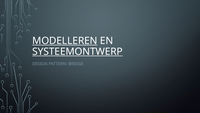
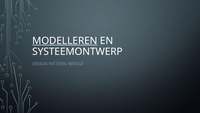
SYSTEEMONTWERP underline: present -> none
